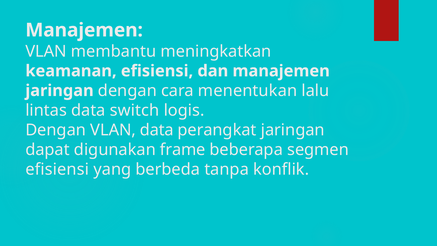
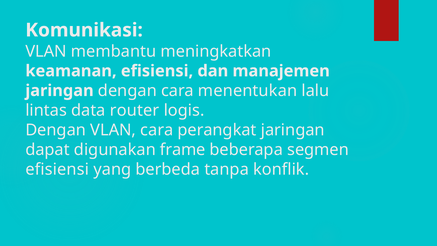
Manajemen at (84, 30): Manajemen -> Komunikasi
switch: switch -> router
VLAN data: data -> cara
